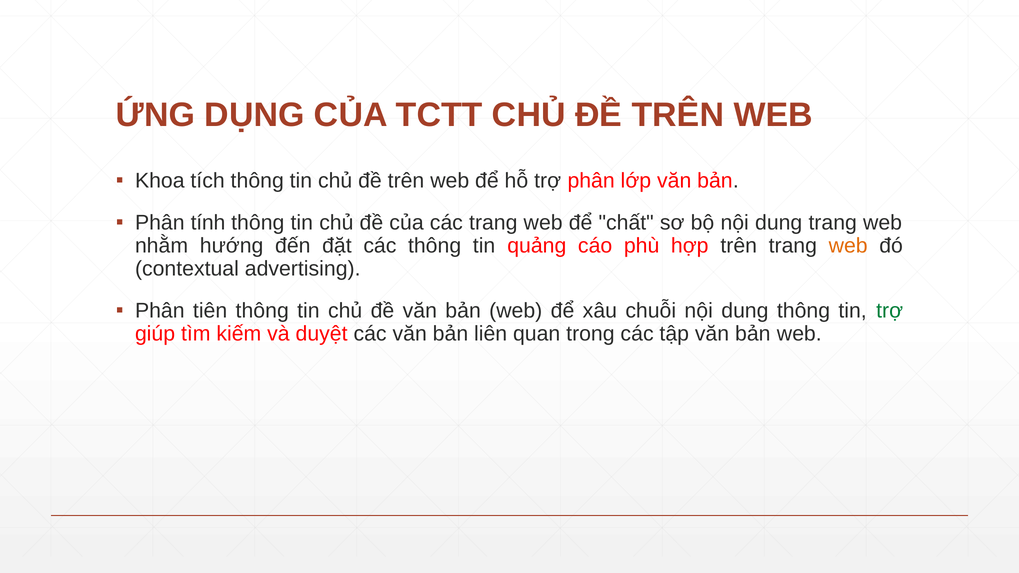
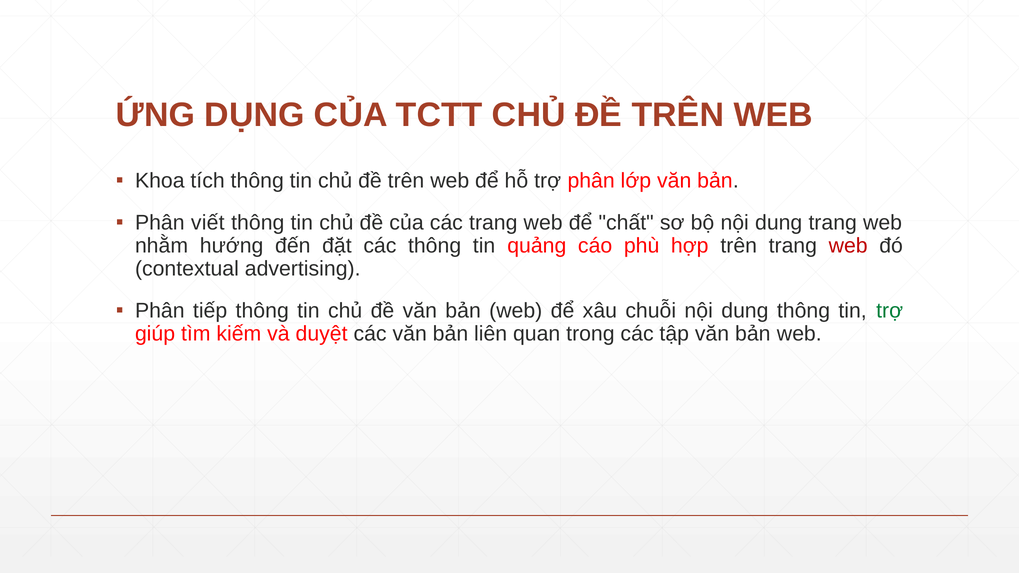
tính: tính -> viết
web at (848, 246) colour: orange -> red
tiên: tiên -> tiếp
